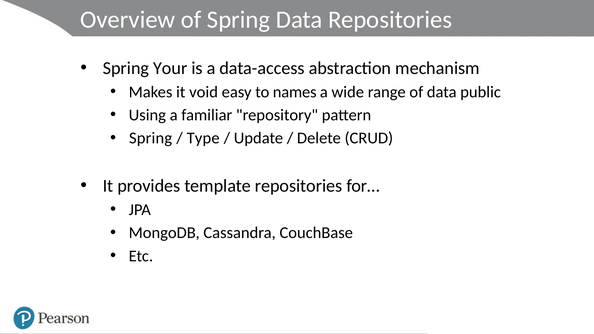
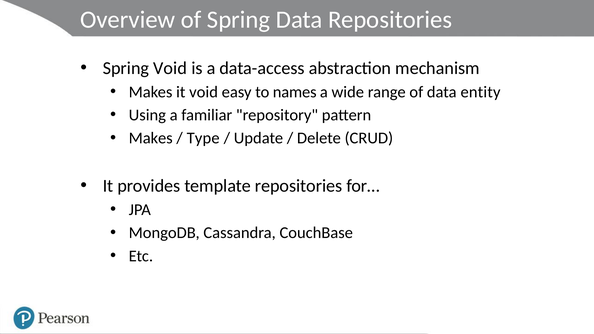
Spring Your: Your -> Void
public: public -> entity
Spring at (151, 138): Spring -> Makes
